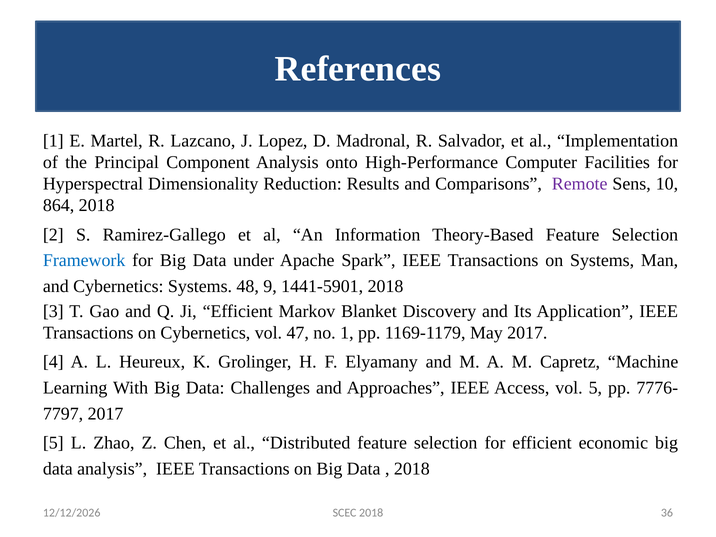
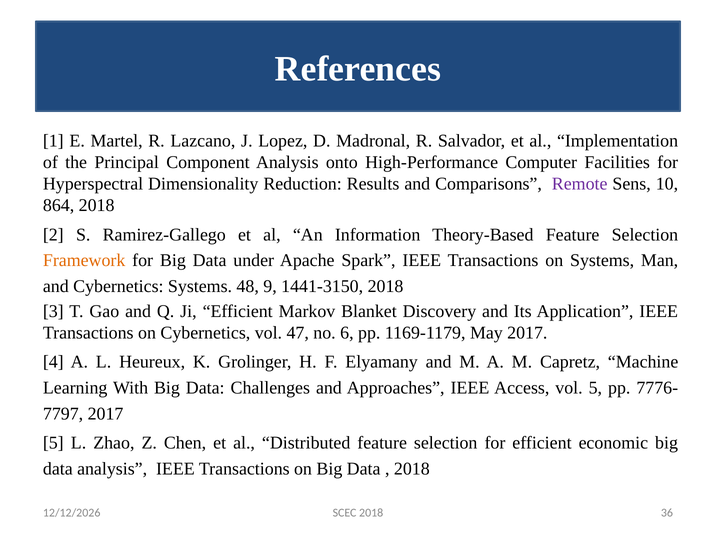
Framework colour: blue -> orange
1441-5901: 1441-5901 -> 1441-3150
no 1: 1 -> 6
